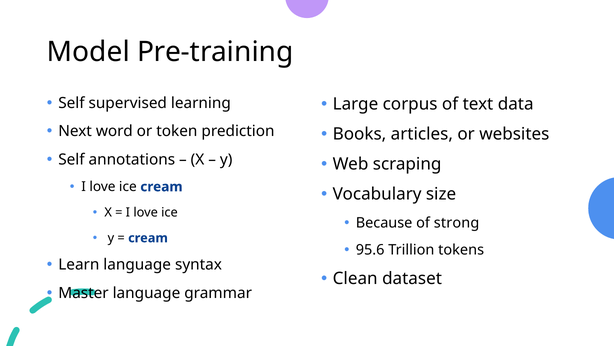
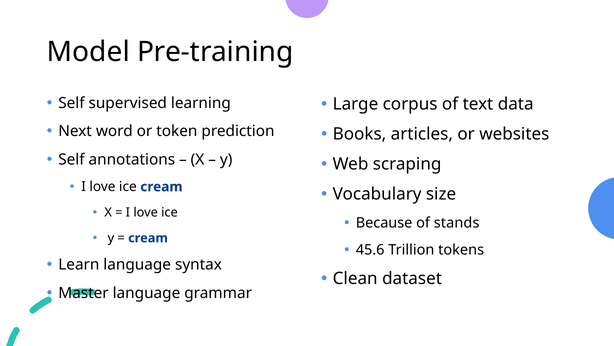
strong: strong -> stands
95.6: 95.6 -> 45.6
